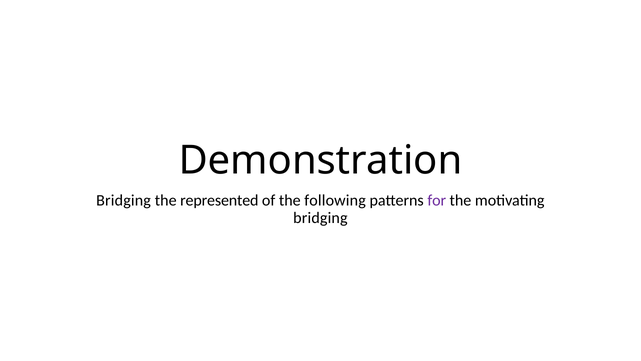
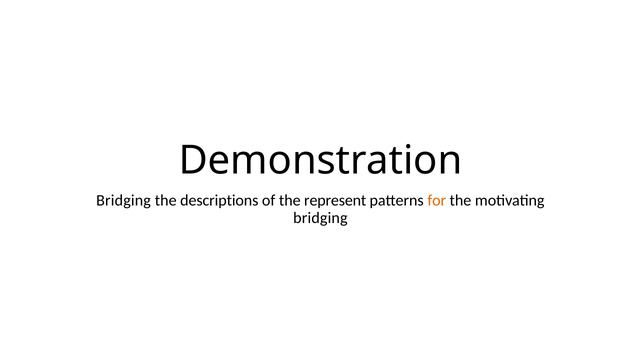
represented: represented -> descriptions
following: following -> represent
for colour: purple -> orange
